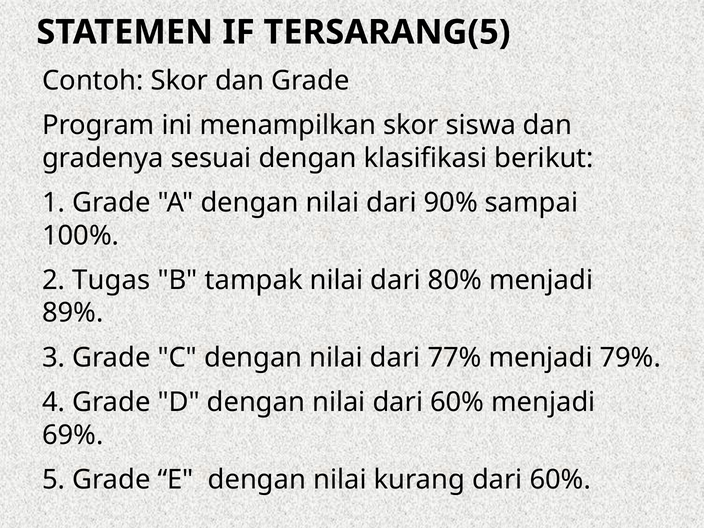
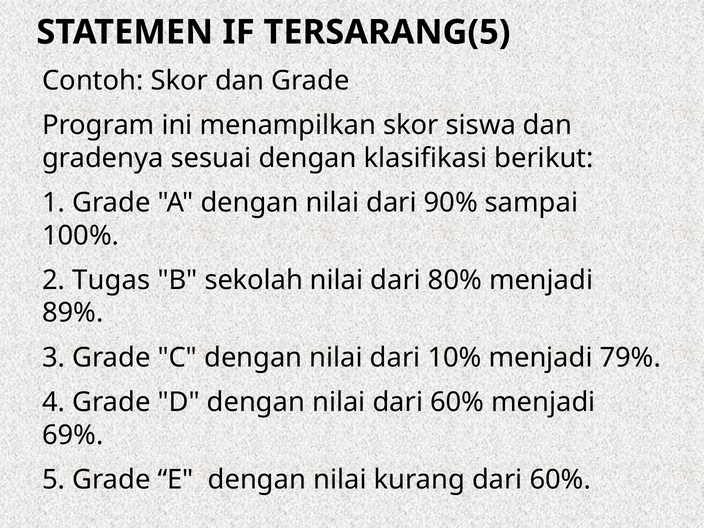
tampak: tampak -> sekolah
77%: 77% -> 10%
